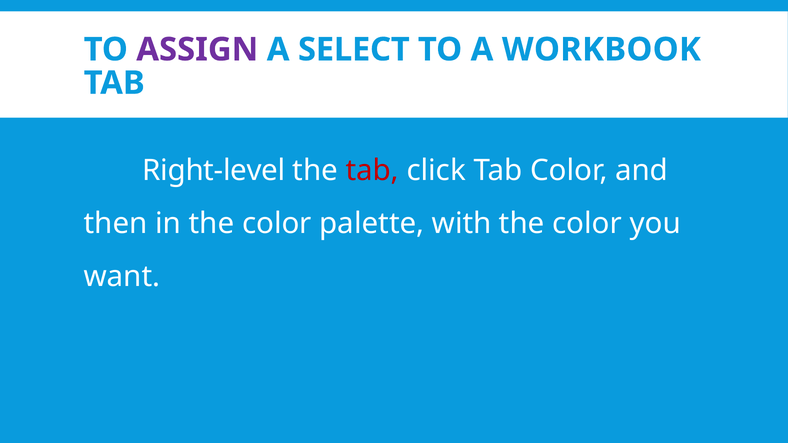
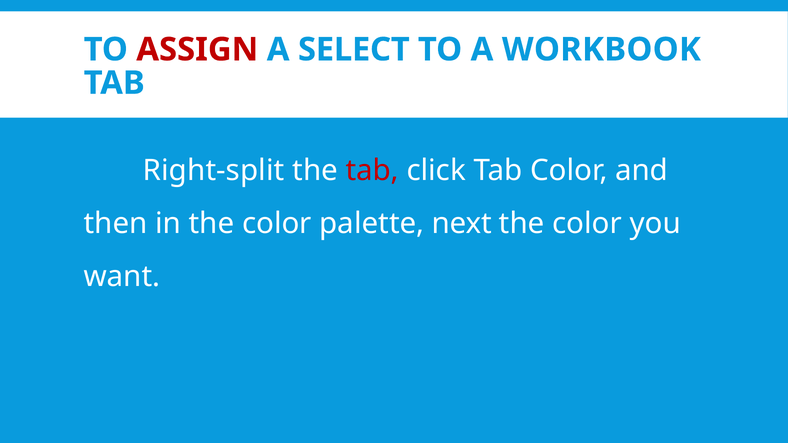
ASSIGN colour: purple -> red
Right-level: Right-level -> Right-split
with: with -> next
